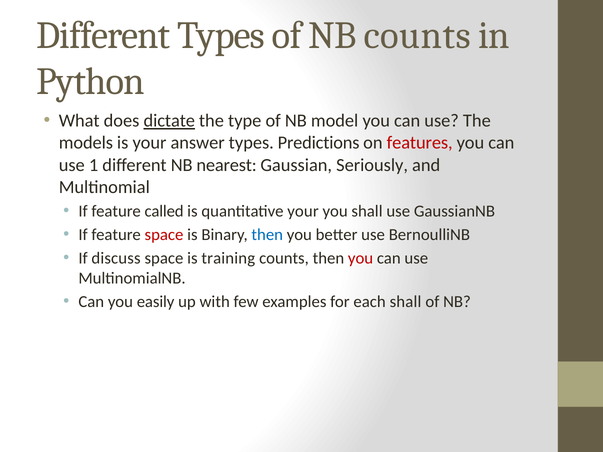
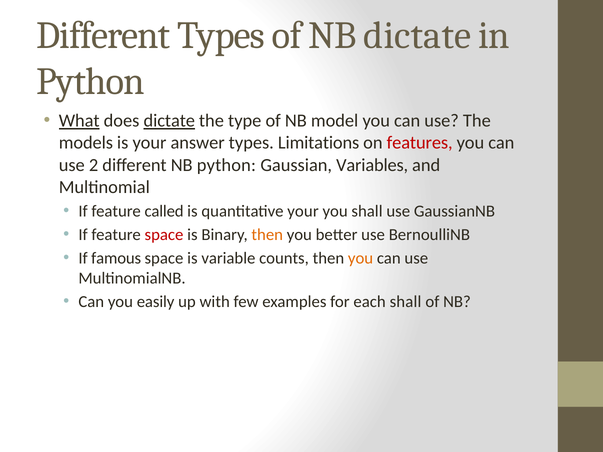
NB counts: counts -> dictate
What underline: none -> present
Predictions: Predictions -> Limitations
1: 1 -> 2
NB nearest: nearest -> python
Seriously: Seriously -> Variables
then at (267, 235) colour: blue -> orange
discuss: discuss -> famous
training: training -> variable
you at (361, 258) colour: red -> orange
